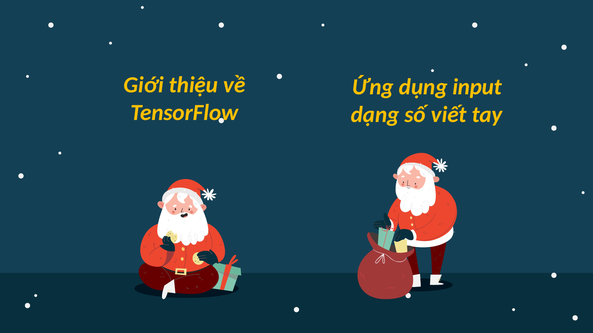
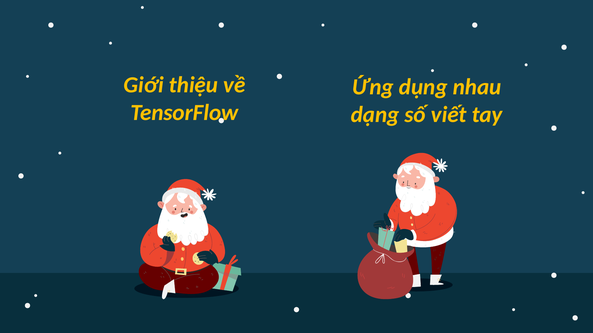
input: input -> nhau
